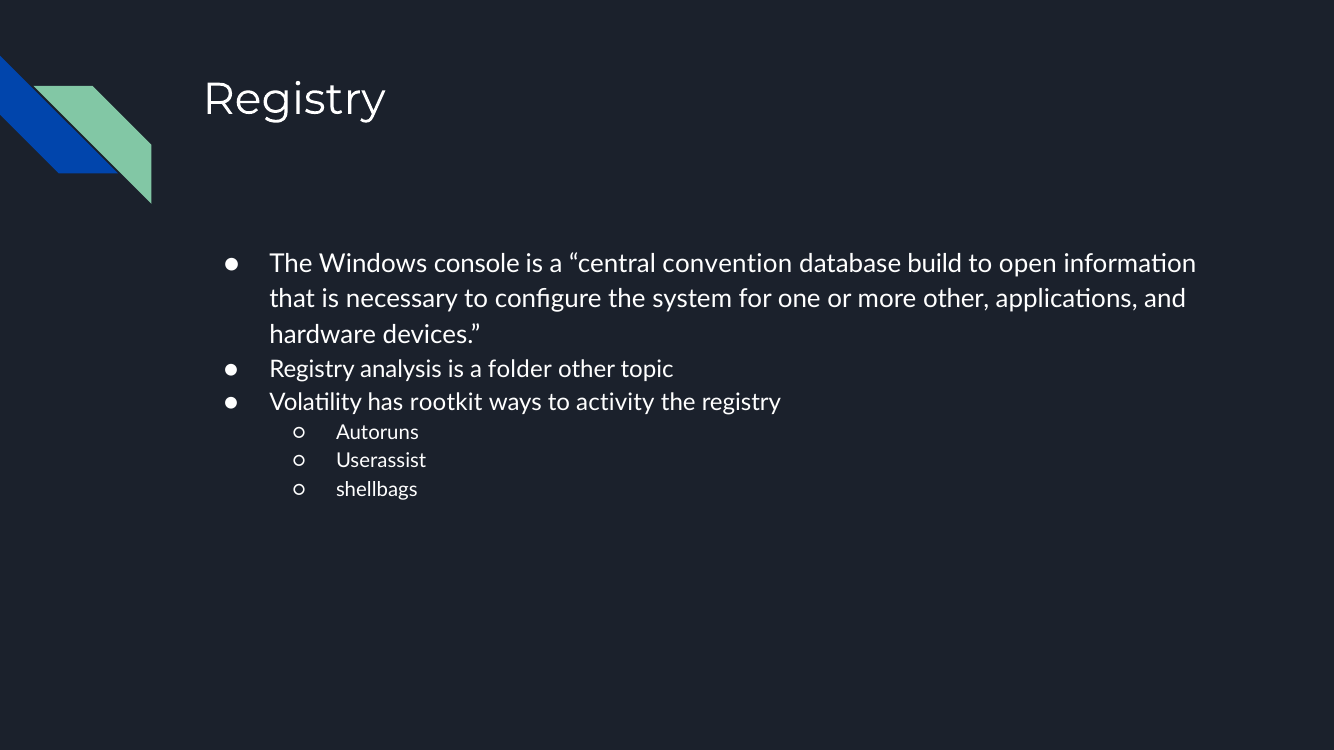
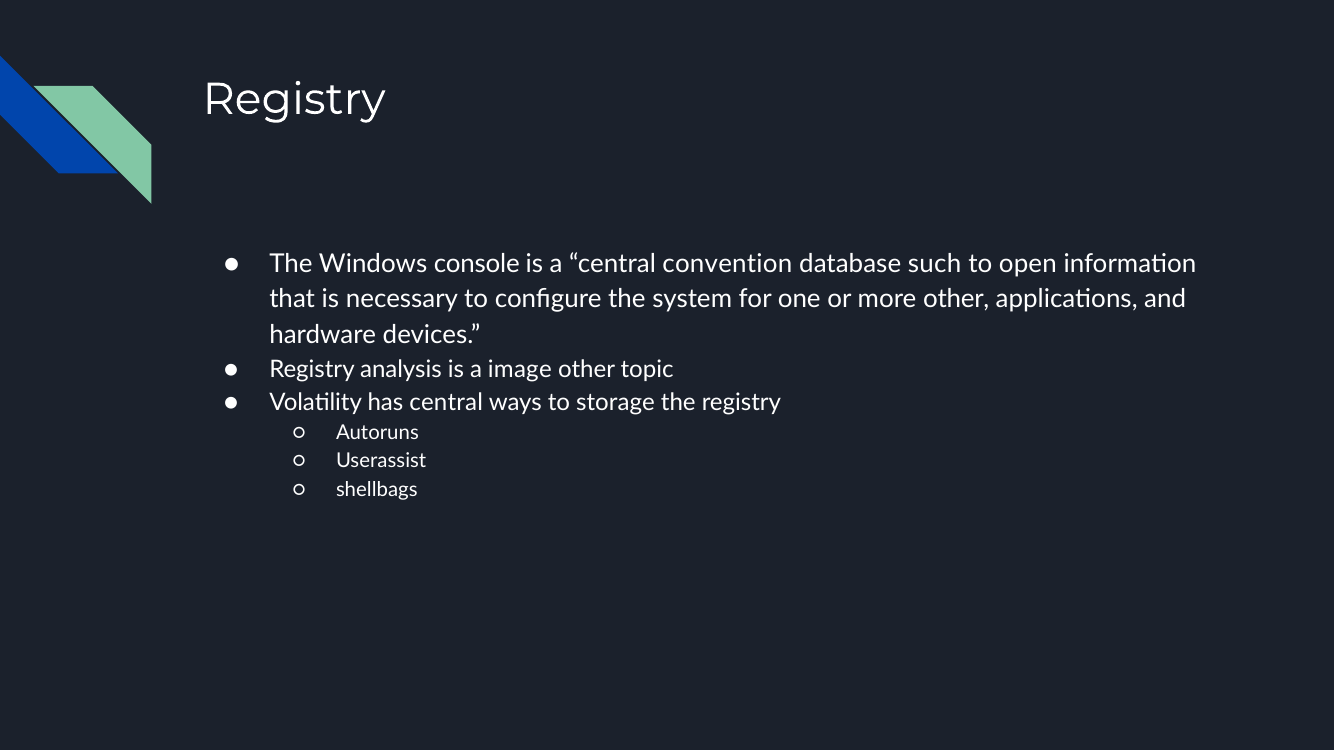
build: build -> such
folder: folder -> image
has rootkit: rootkit -> central
activity: activity -> storage
